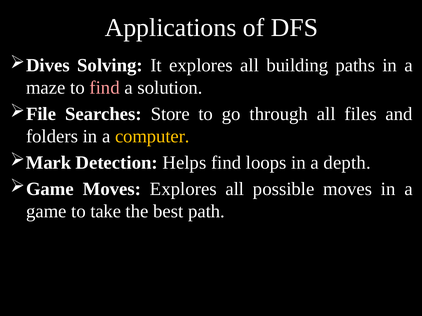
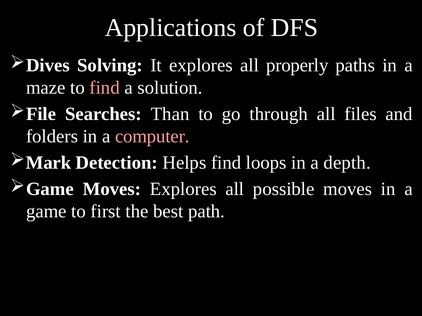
building: building -> properly
Store: Store -> Than
computer colour: yellow -> pink
take: take -> first
